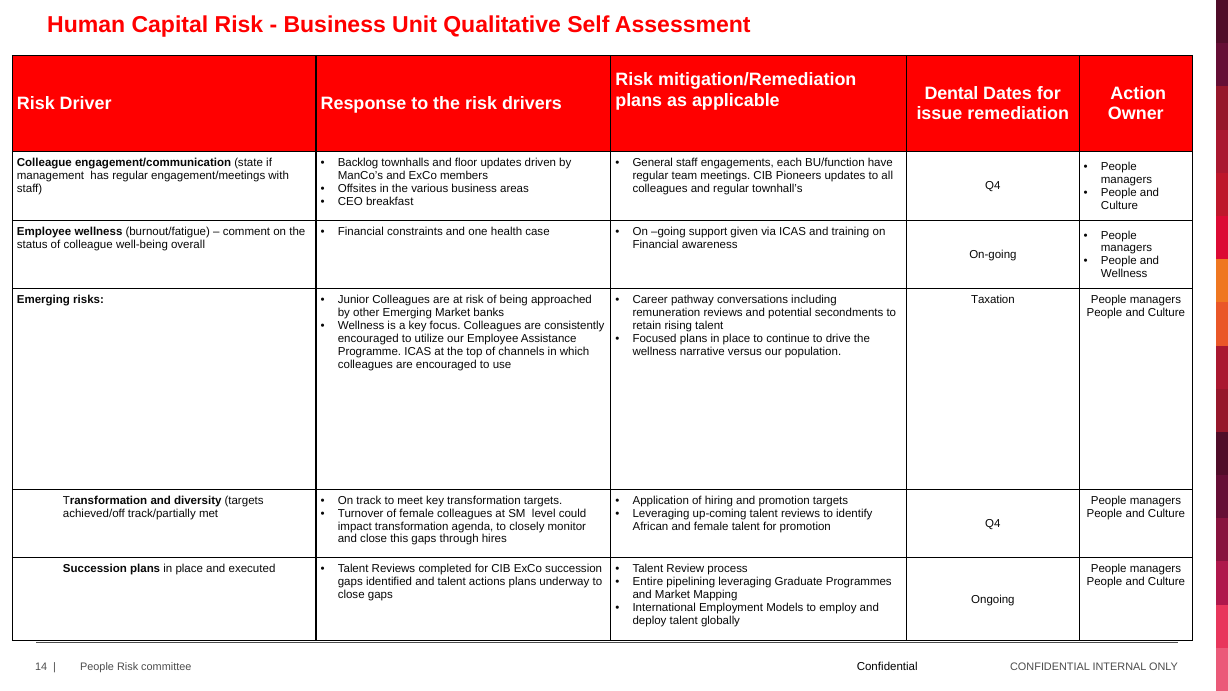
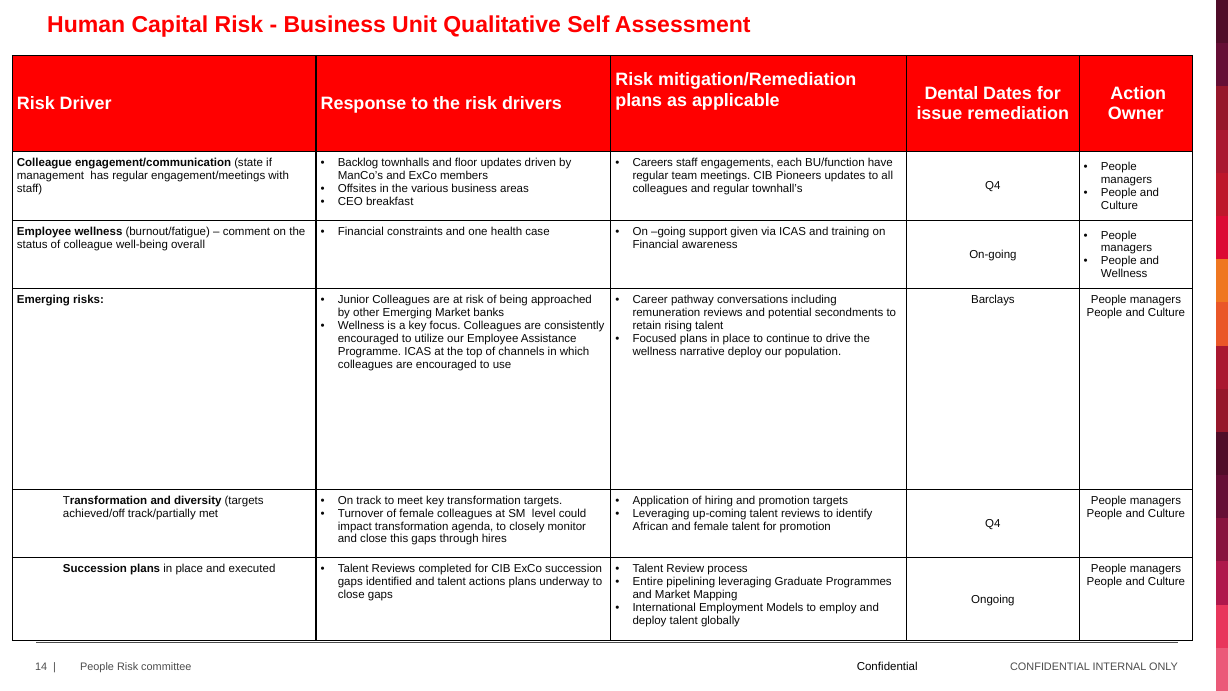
General: General -> Careers
Taxation: Taxation -> Barclays
narrative versus: versus -> deploy
